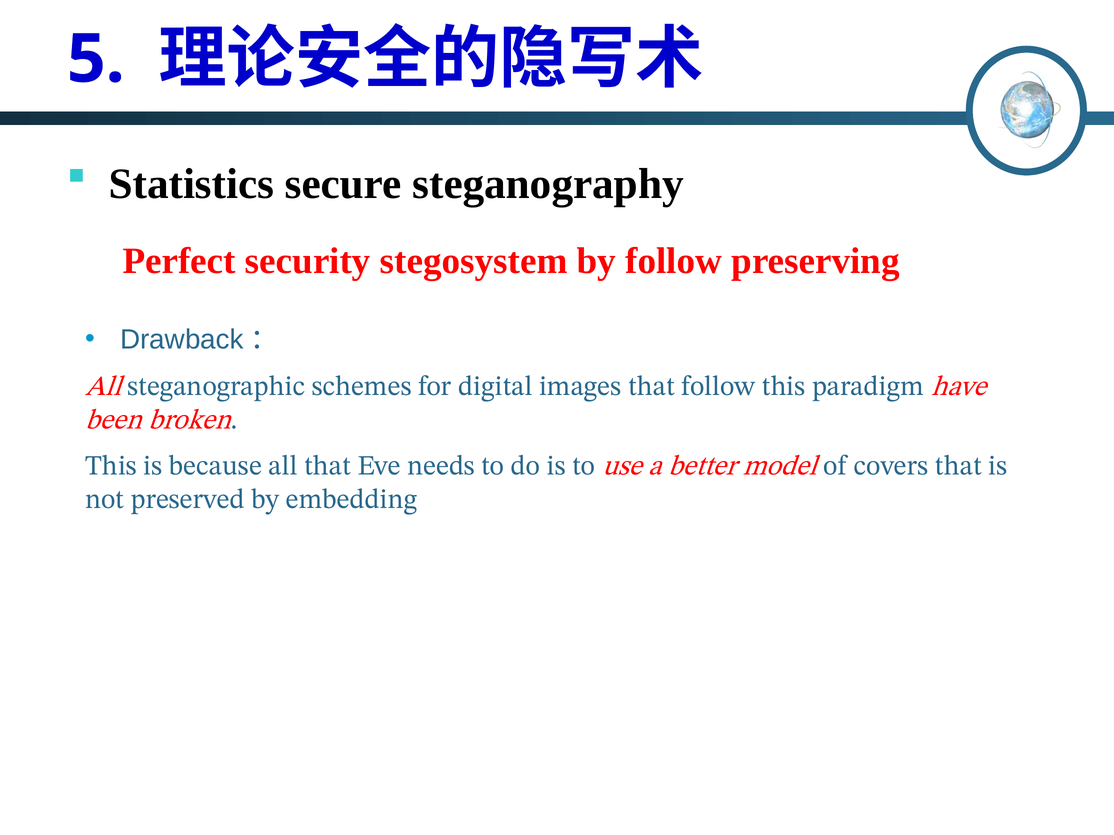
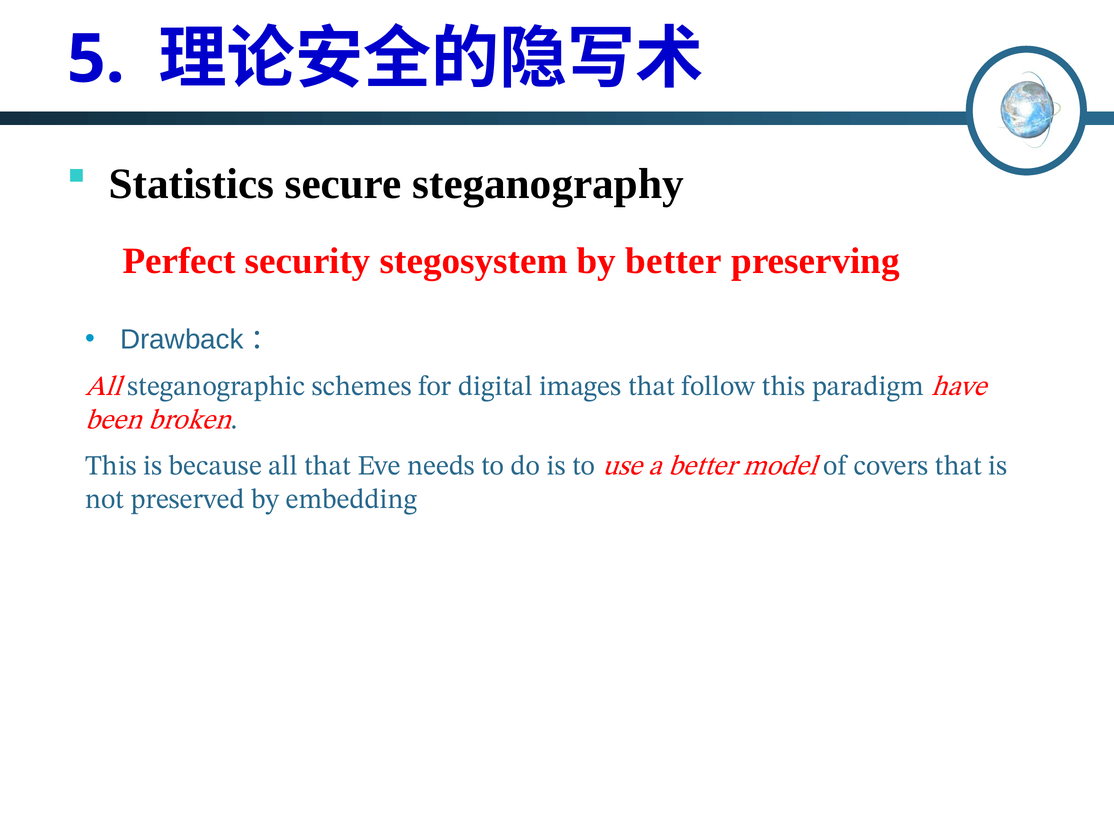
by follow: follow -> better
